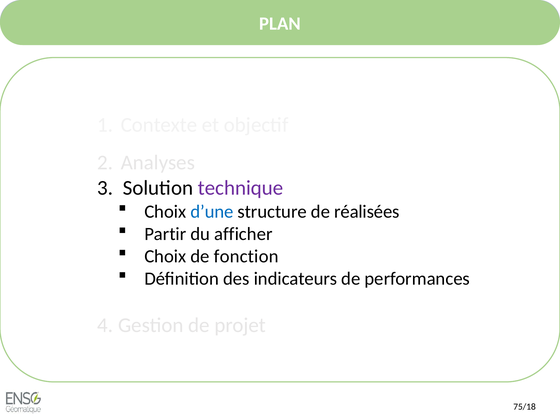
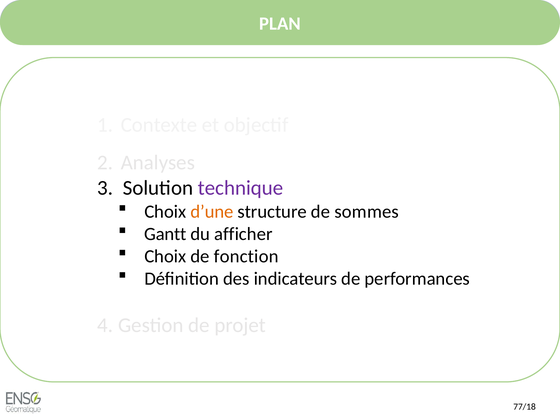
d’une colour: blue -> orange
réalisées: réalisées -> sommes
Partir: Partir -> Gantt
75/18: 75/18 -> 77/18
